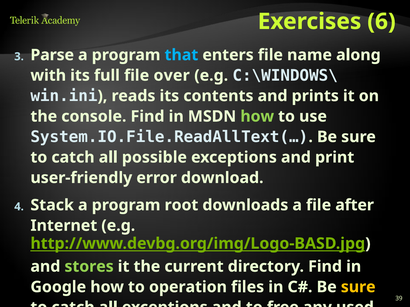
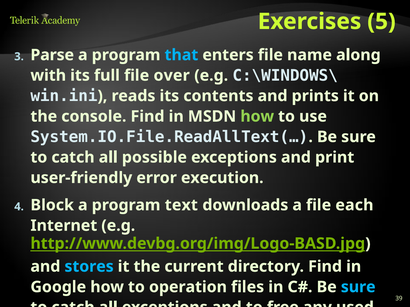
6: 6 -> 5
download: download -> execution
Stack at (52, 205): Stack -> Block
root: root -> text
after: after -> each
stores colour: light green -> light blue
sure at (358, 287) colour: yellow -> light blue
